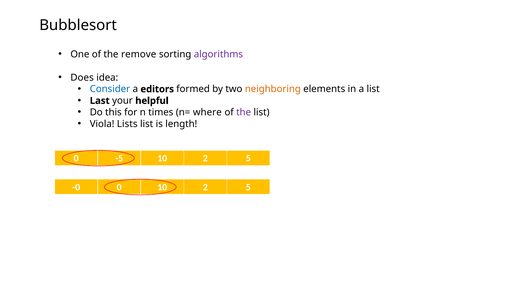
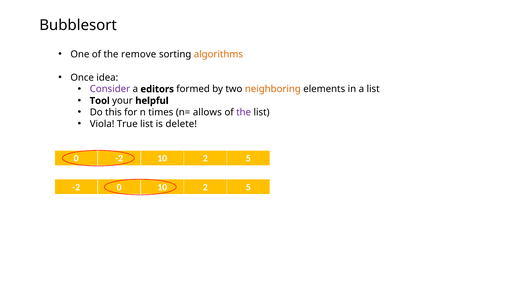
algorithms colour: purple -> orange
Does: Does -> Once
Consider colour: blue -> purple
Last: Last -> Tool
where: where -> allows
Lists: Lists -> True
length: length -> delete
0 -5: -5 -> -2
-0 at (76, 187): -0 -> -2
